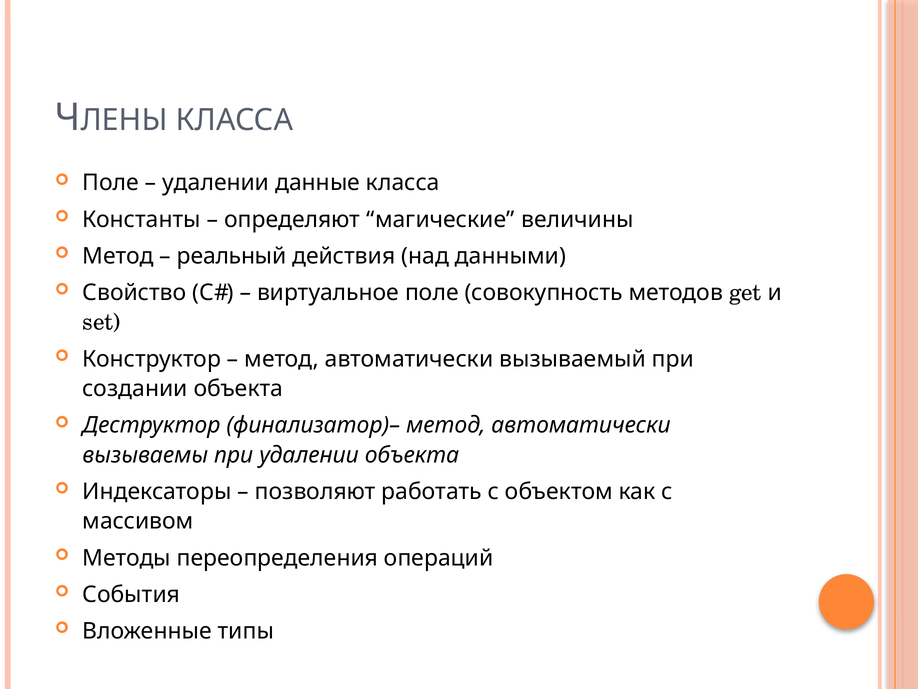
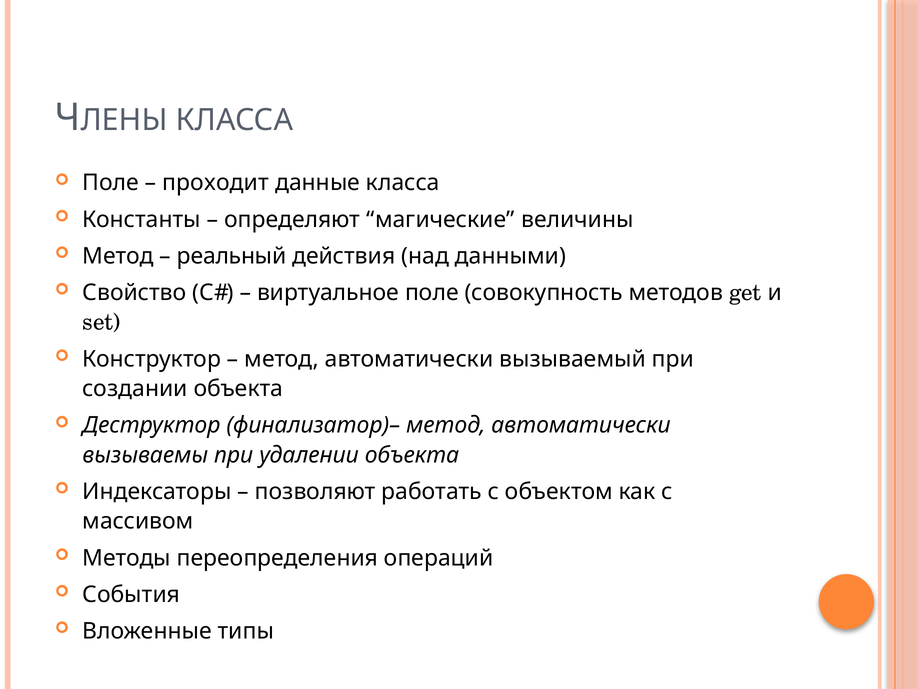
удалении at (216, 183): удалении -> проходит
